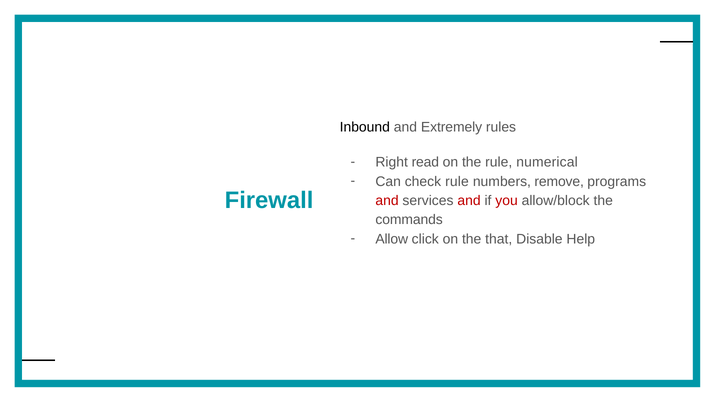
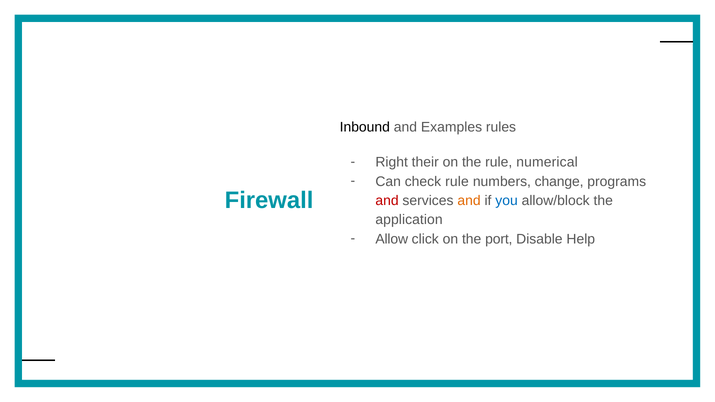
Extremely: Extremely -> Examples
read: read -> their
remove: remove -> change
and at (469, 201) colour: red -> orange
you colour: red -> blue
commands: commands -> application
that: that -> port
